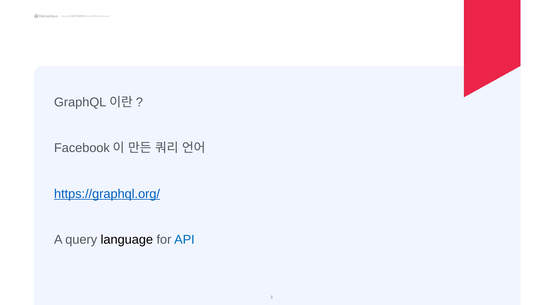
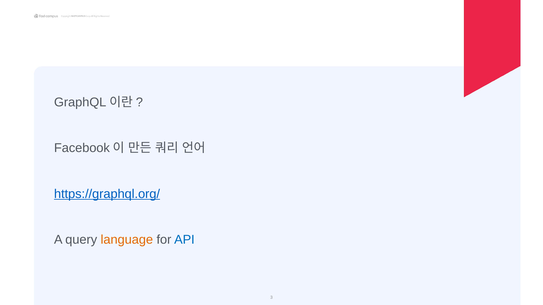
language colour: black -> orange
